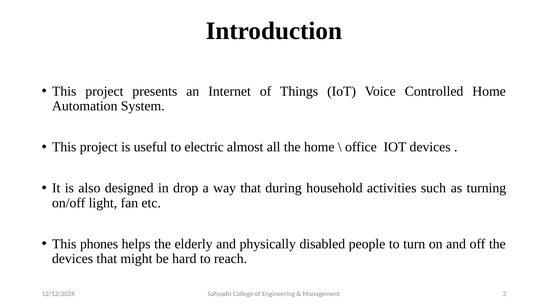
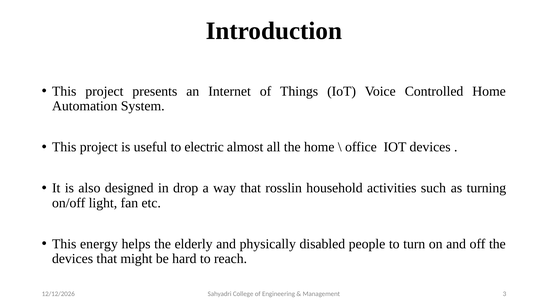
during: during -> rosslin
phones: phones -> energy
